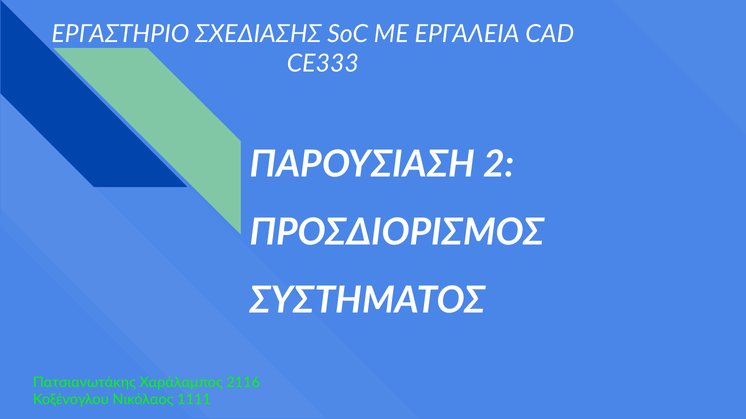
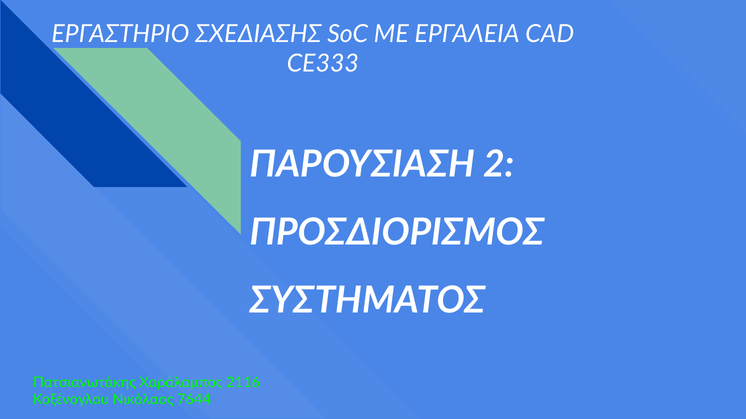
1111: 1111 -> 7644
